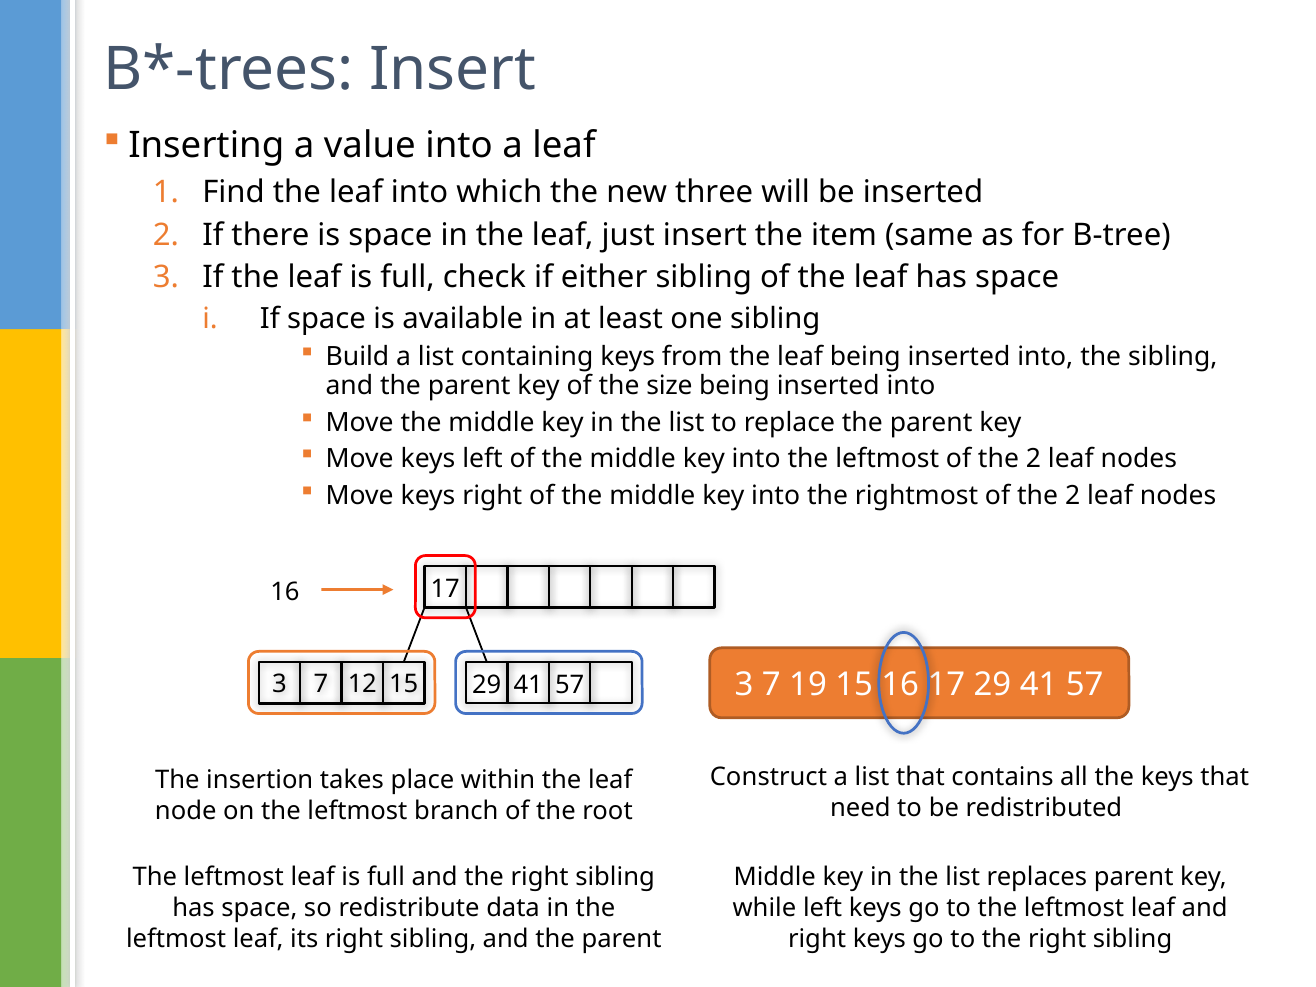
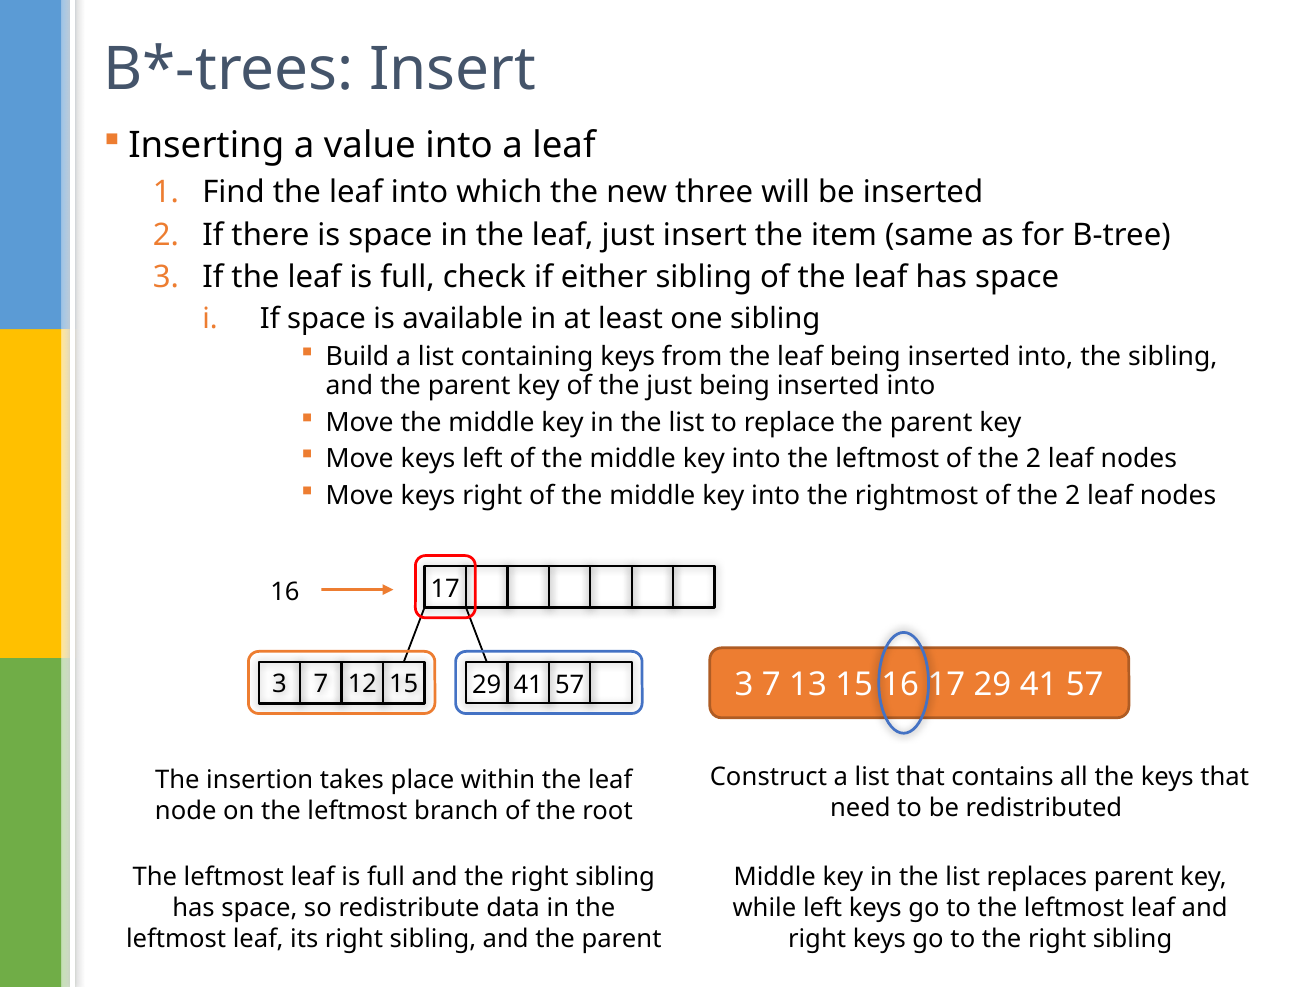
the size: size -> just
19: 19 -> 13
